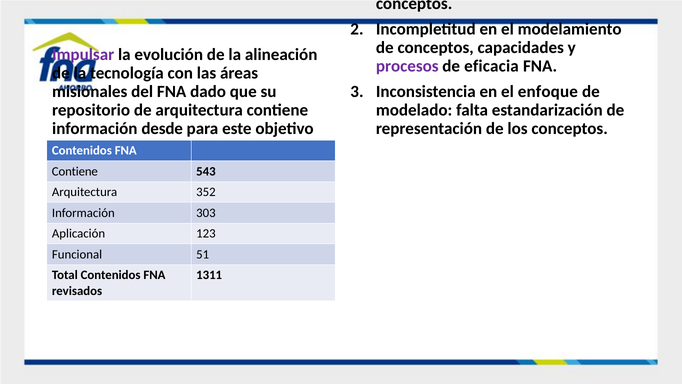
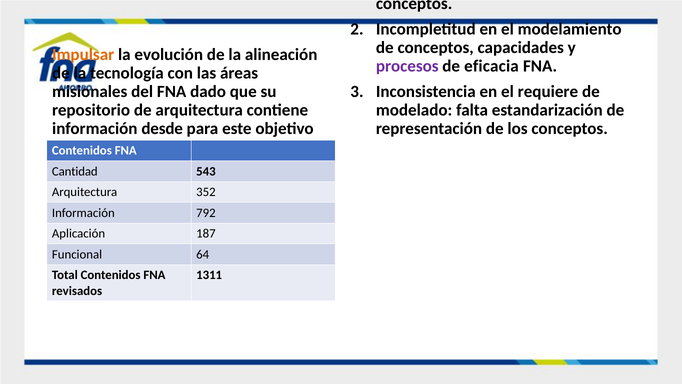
Impulsar colour: purple -> orange
enfoque: enfoque -> requiere
Contiene at (75, 171): Contiene -> Cantidad
303: 303 -> 792
123: 123 -> 187
51: 51 -> 64
